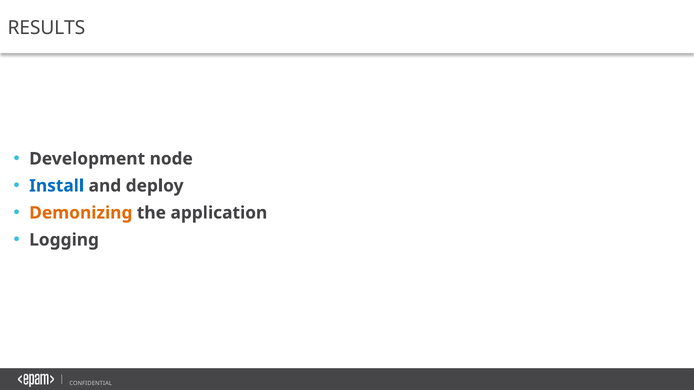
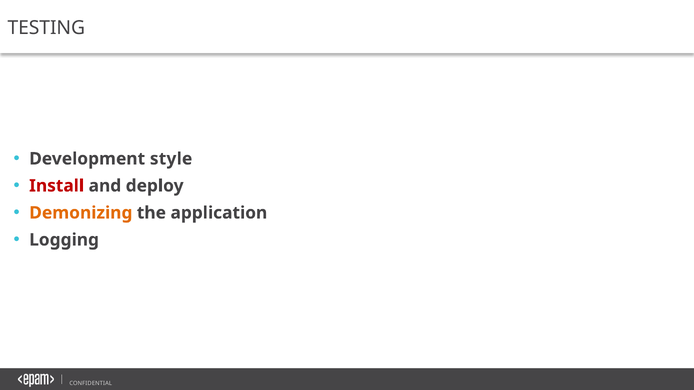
RESULTS: RESULTS -> TESTING
node: node -> style
Install colour: blue -> red
